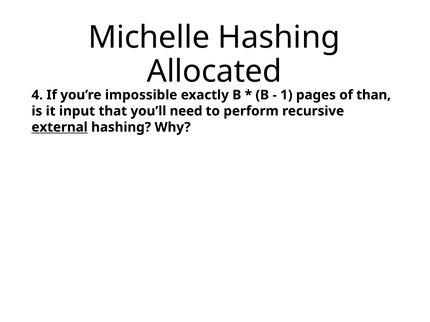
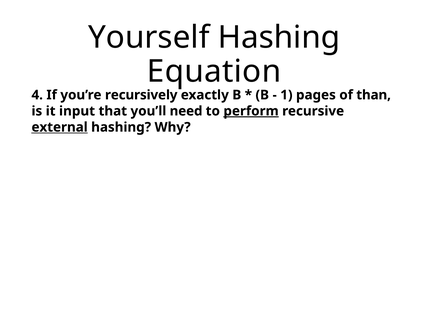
Michelle: Michelle -> Yourself
Allocated: Allocated -> Equation
impossible: impossible -> recursively
perform underline: none -> present
